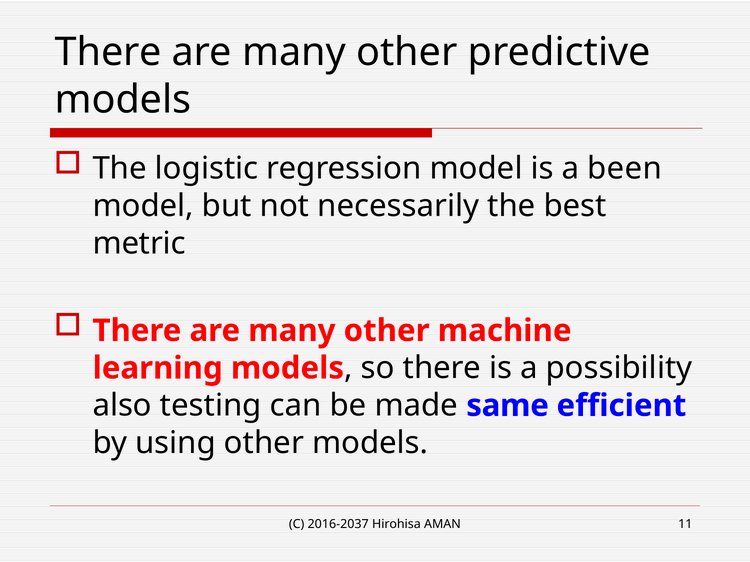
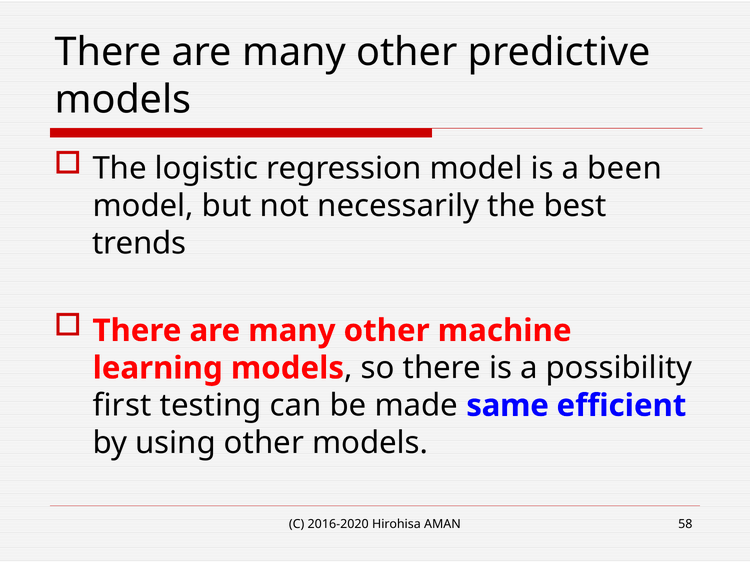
metric: metric -> trends
also: also -> first
2016-2037: 2016-2037 -> 2016-2020
11: 11 -> 58
